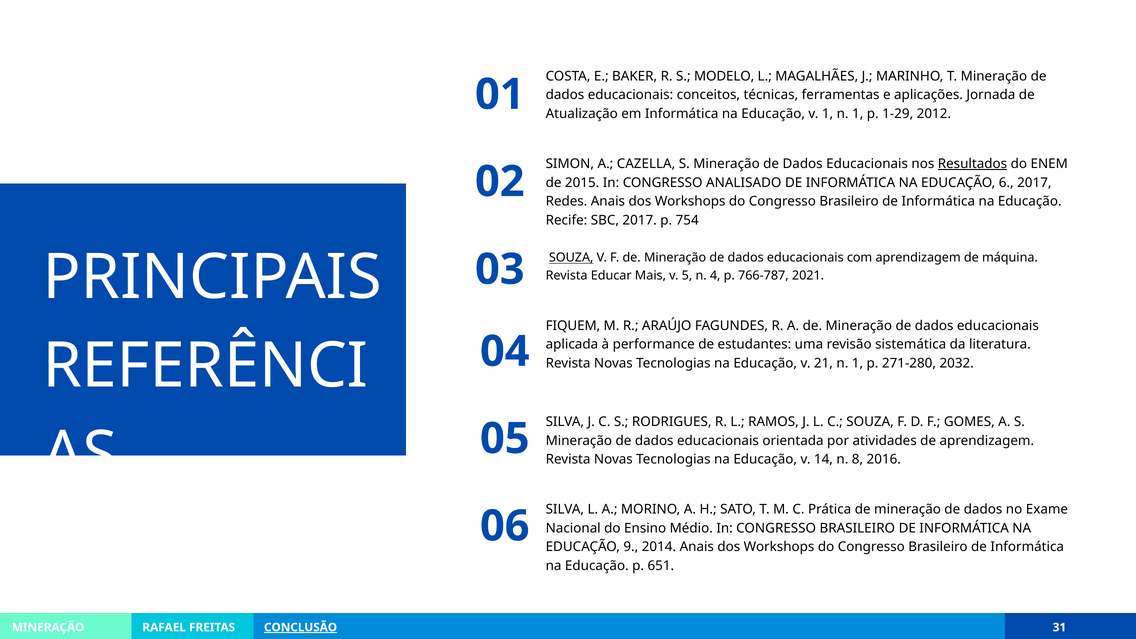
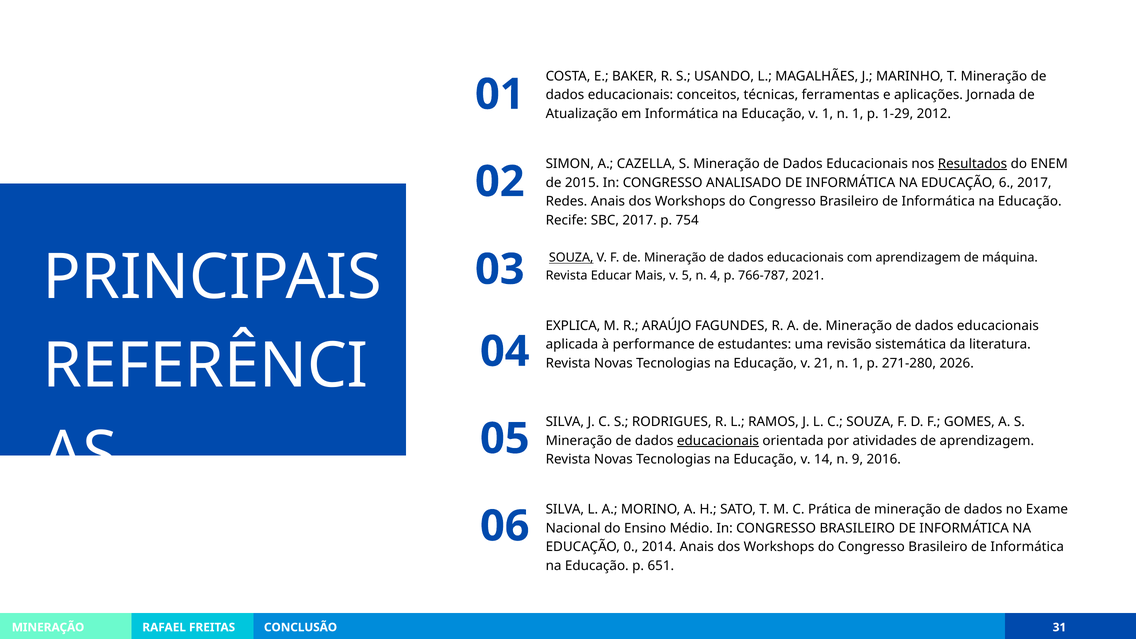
MODELO: MODELO -> USANDO
FIQUEM: FIQUEM -> EXPLICA
2032: 2032 -> 2026
educacionais at (718, 441) underline: none -> present
8: 8 -> 9
9: 9 -> 0
CONCLUSÃO underline: present -> none
